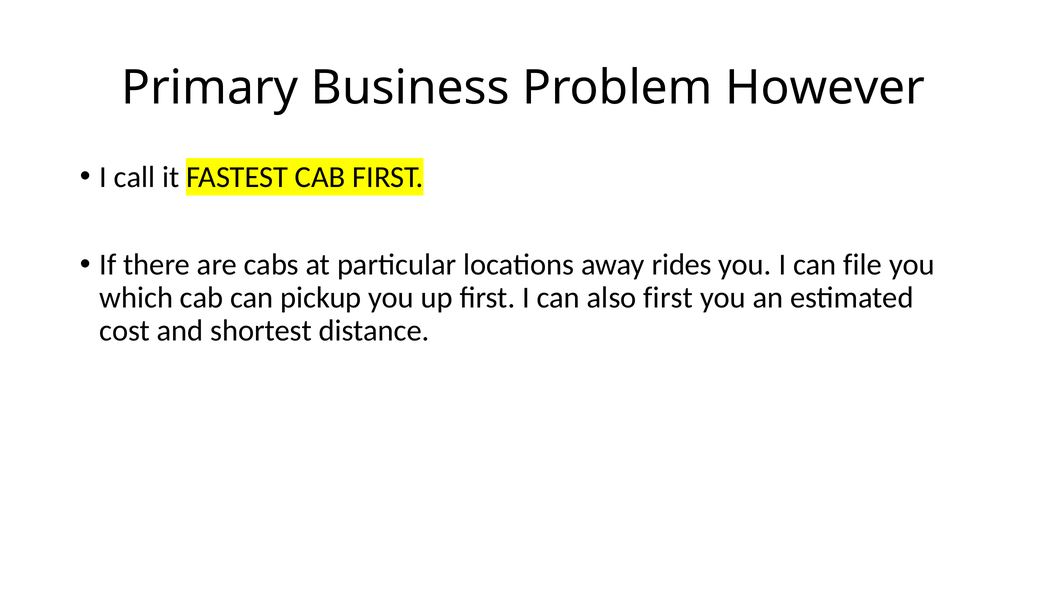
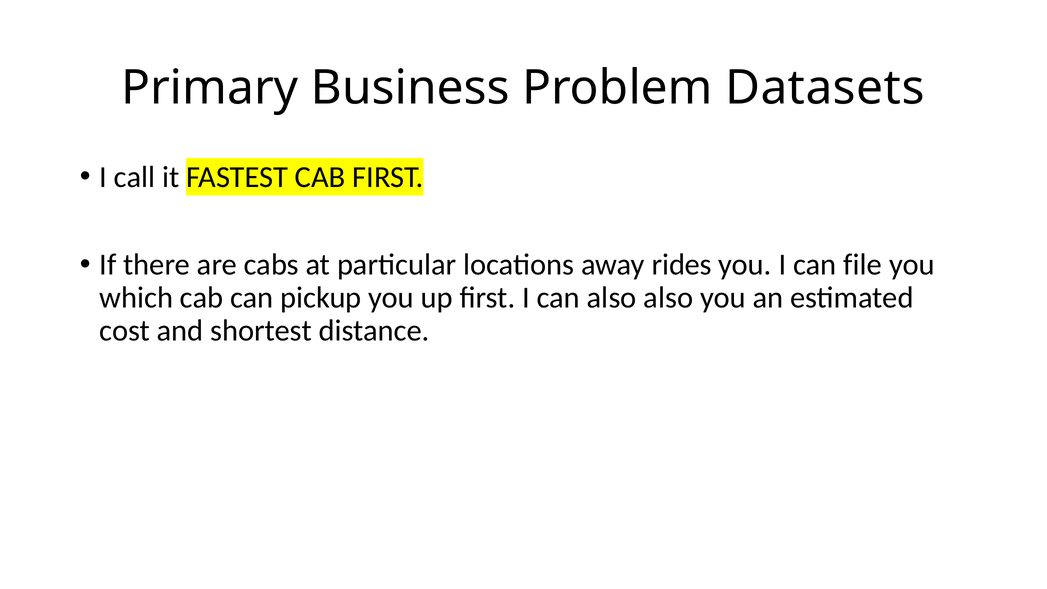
However: However -> Datasets
also first: first -> also
